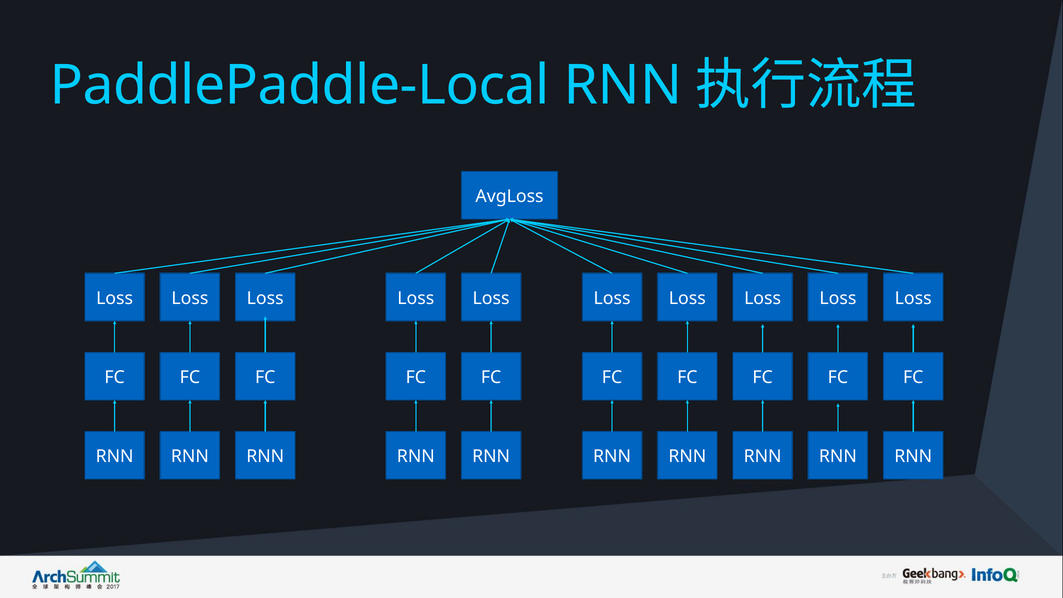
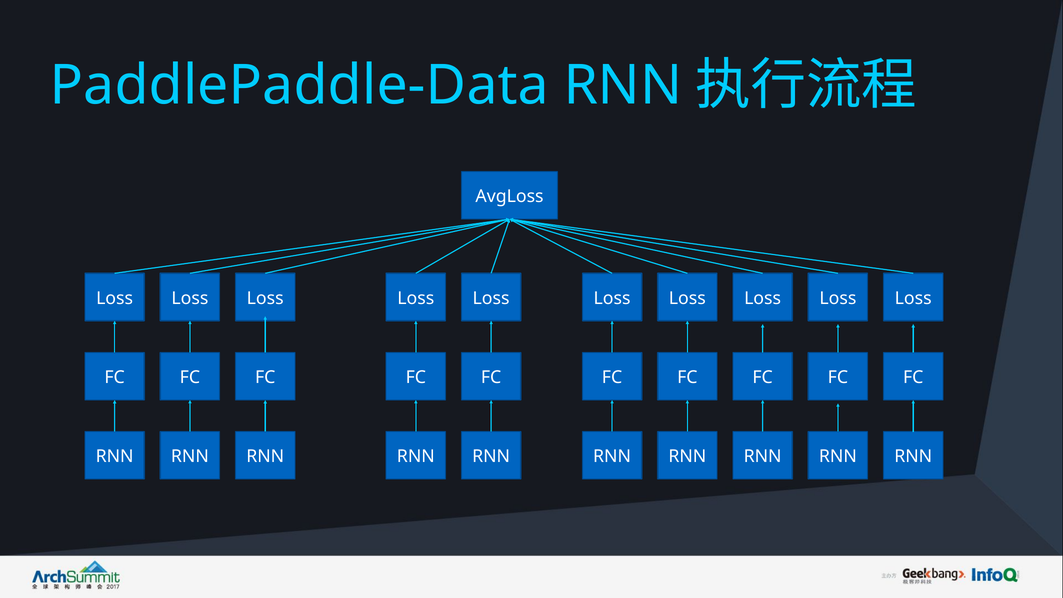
PaddlePaddle-Local: PaddlePaddle-Local -> PaddlePaddle-Data
